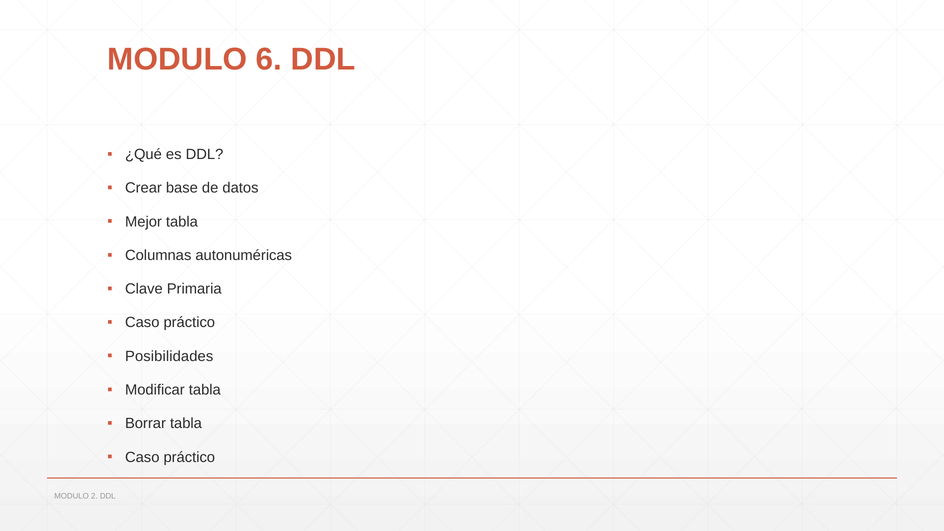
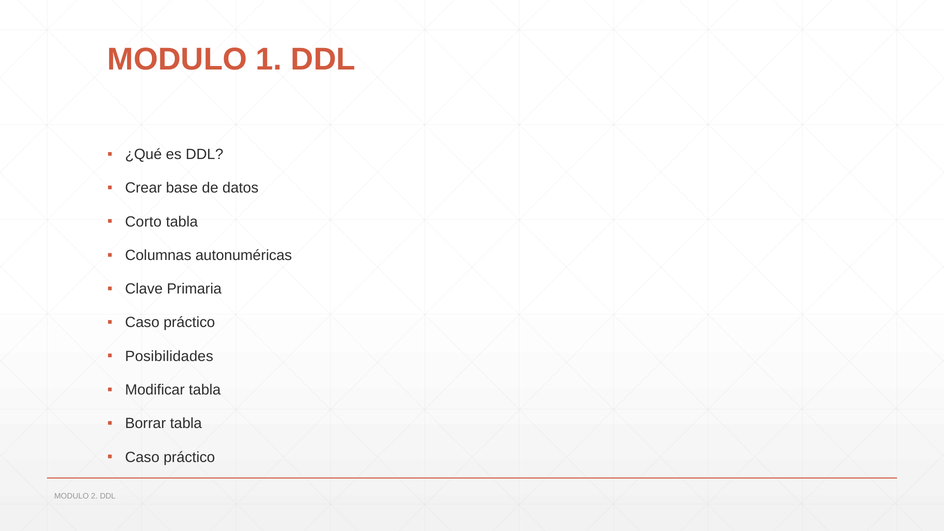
6: 6 -> 1
Mejor: Mejor -> Corto
